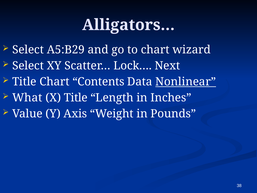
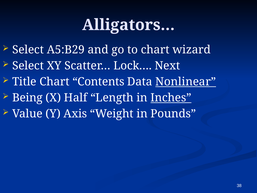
What: What -> Being
X Title: Title -> Half
Inches underline: none -> present
